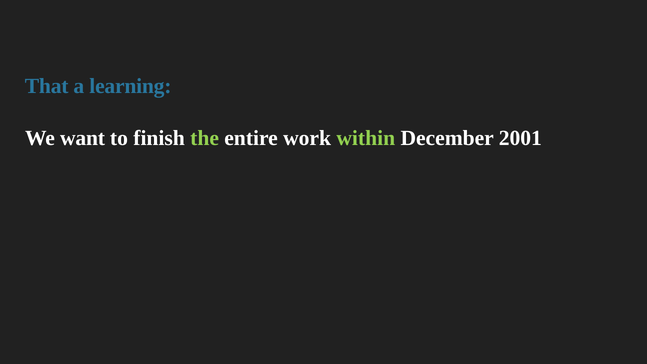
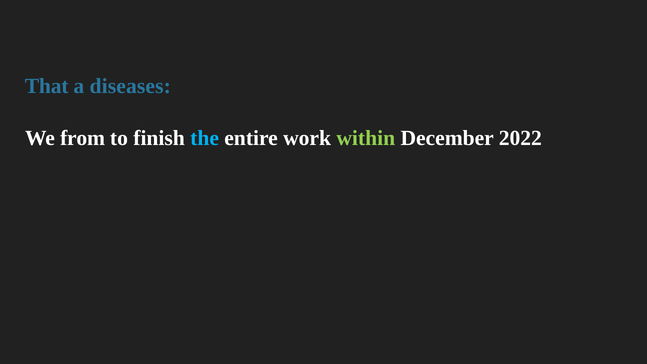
learning: learning -> diseases
want: want -> from
the colour: light green -> light blue
2001: 2001 -> 2022
